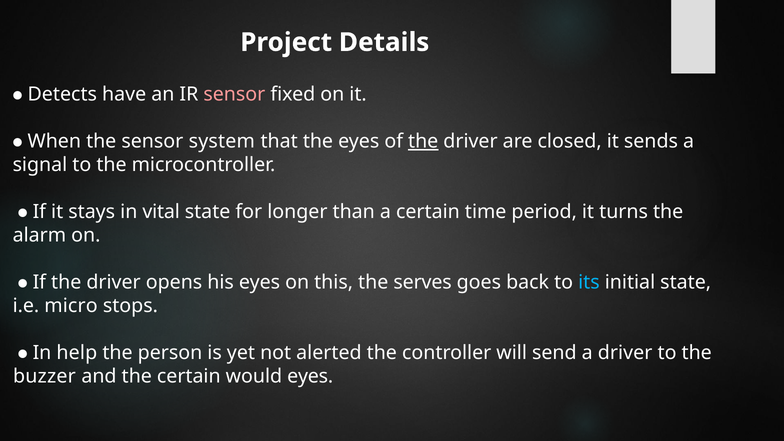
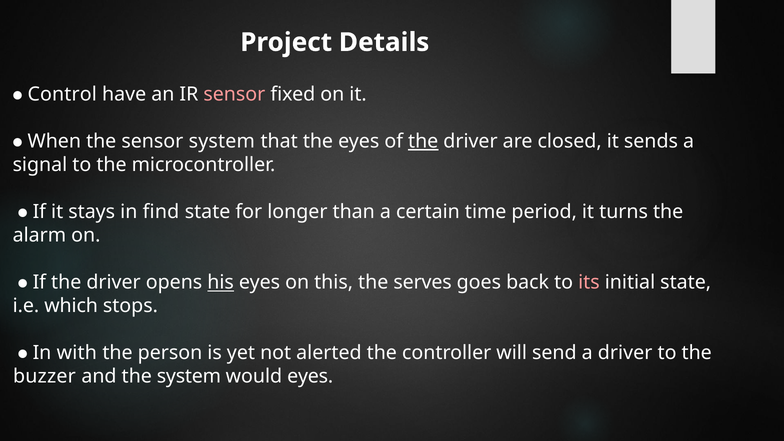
Detects: Detects -> Control
vital: vital -> find
his underline: none -> present
its colour: light blue -> pink
micro: micro -> which
help: help -> with
the certain: certain -> system
